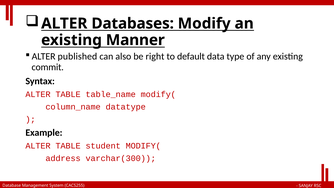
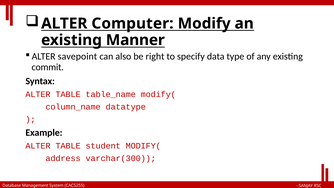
Databases: Databases -> Computer
published: published -> savepoint
default: default -> specify
